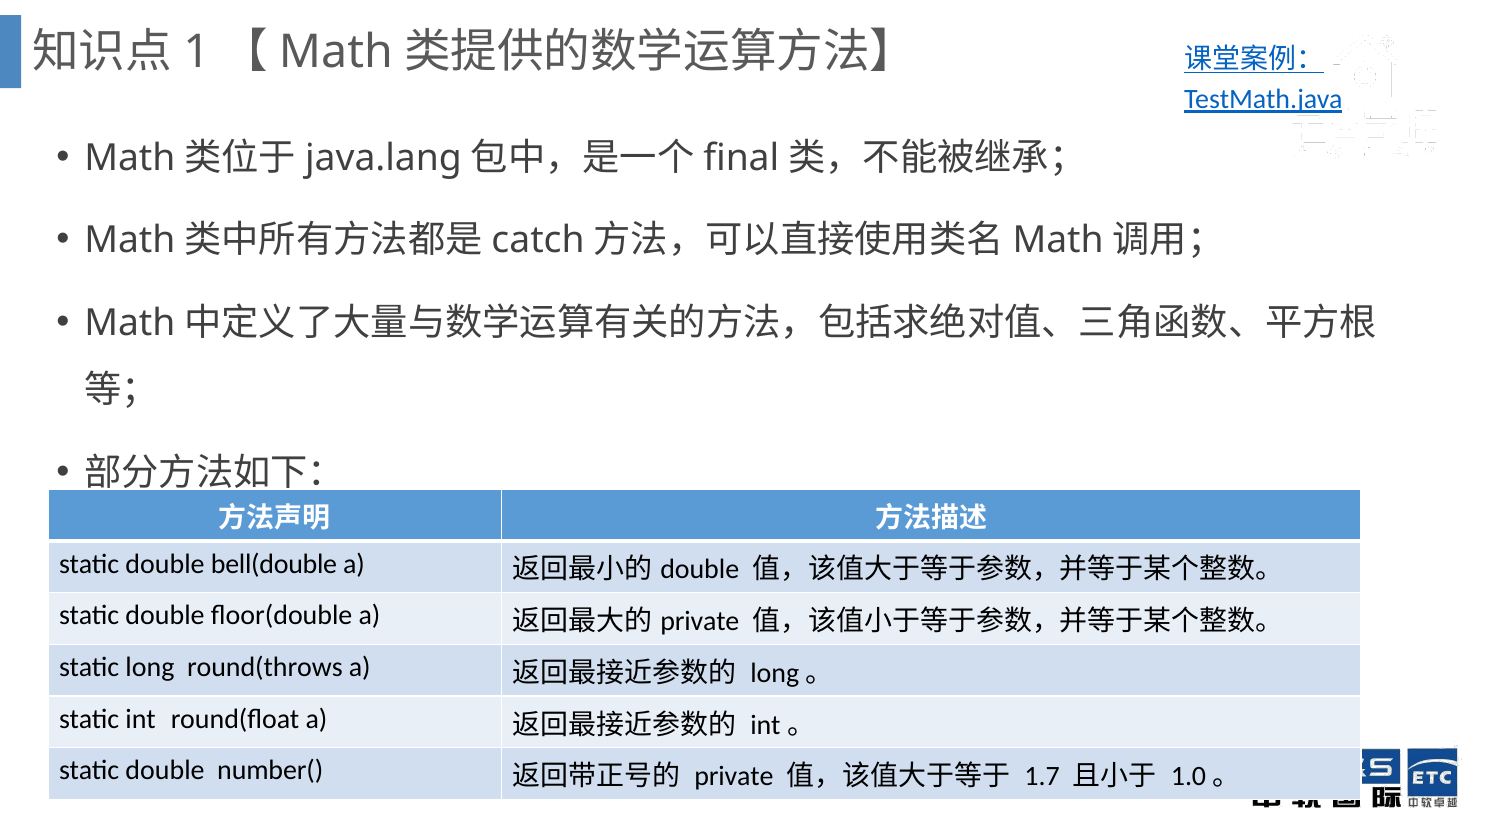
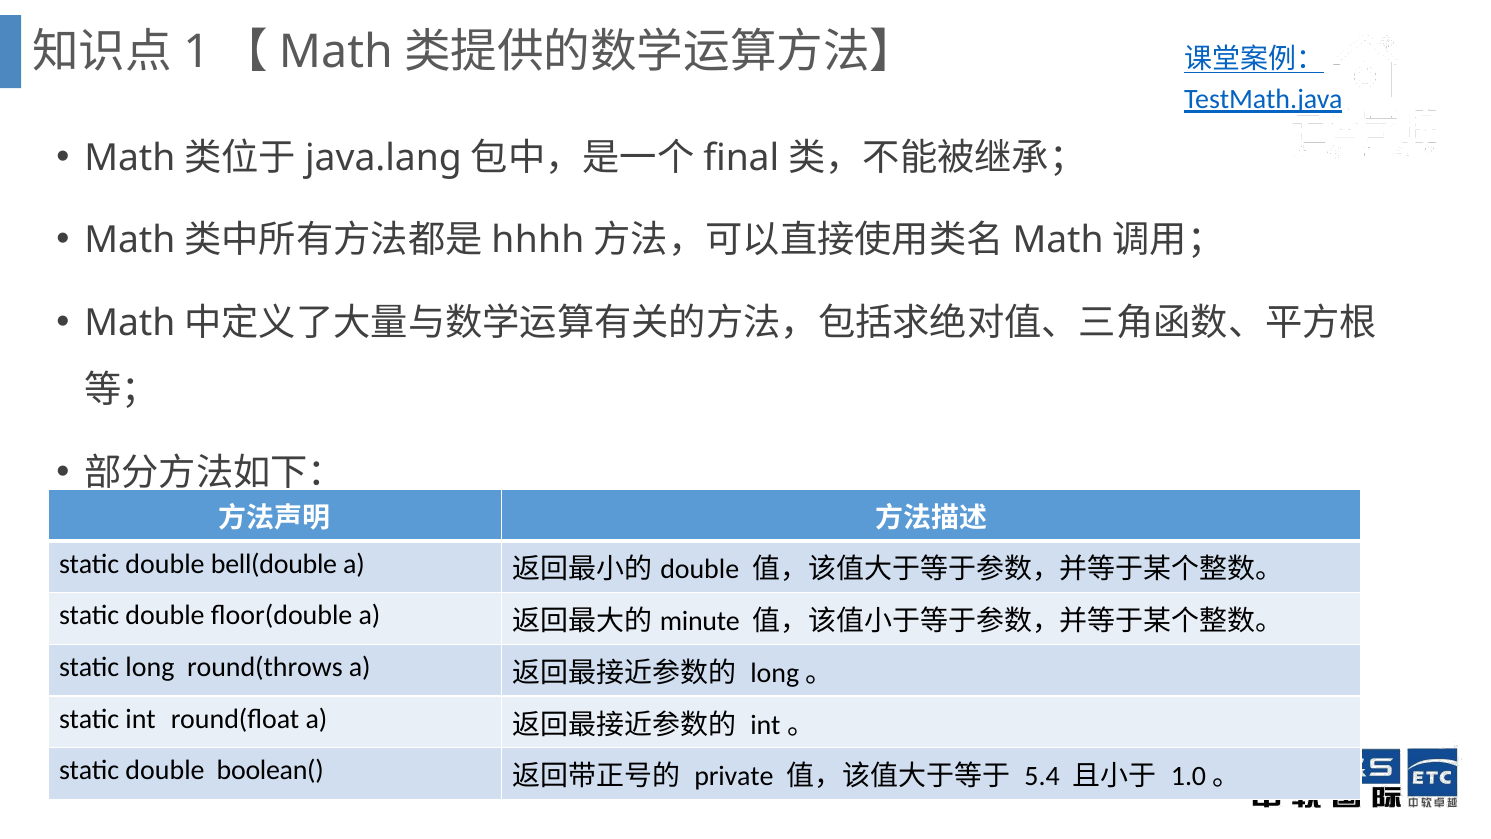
catch: catch -> hhhh
private at (700, 621): private -> minute
number(: number( -> boolean(
1.7: 1.7 -> 5.4
